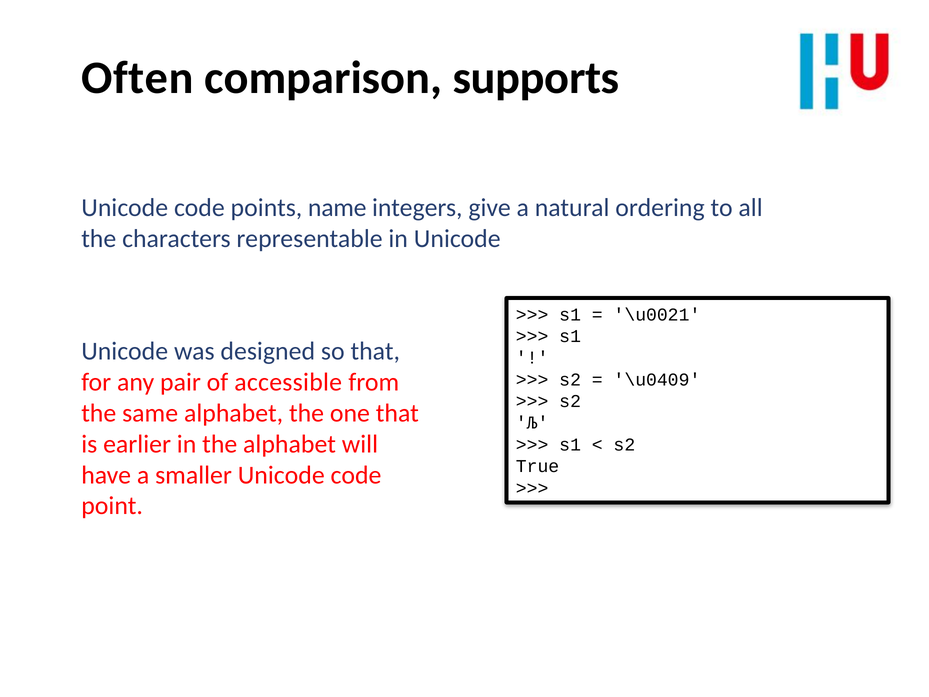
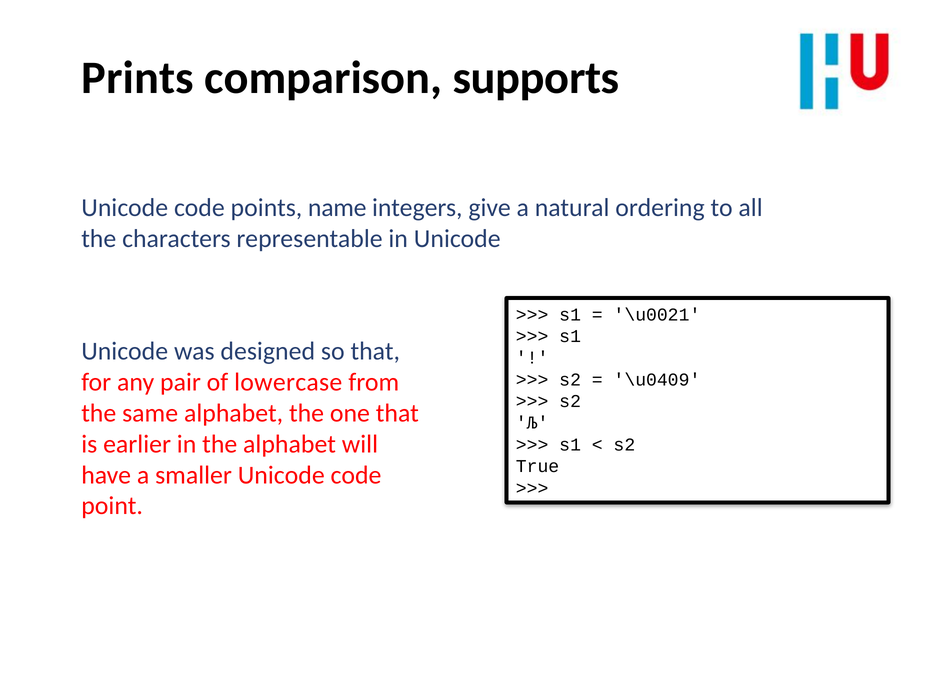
Often: Often -> Prints
accessible: accessible -> lowercase
